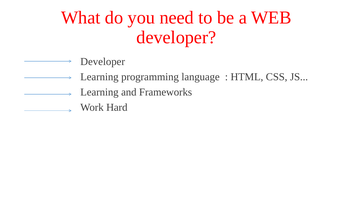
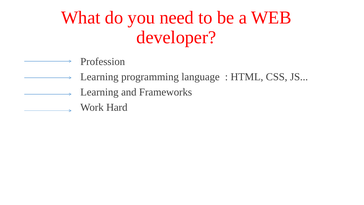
Developer at (103, 62): Developer -> Profession
